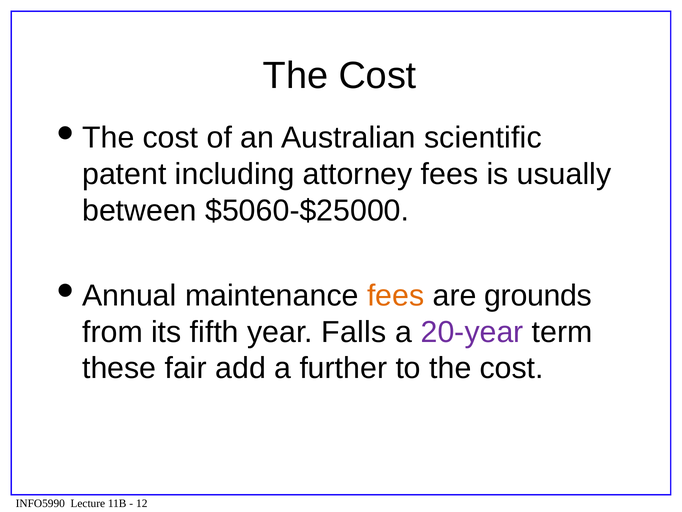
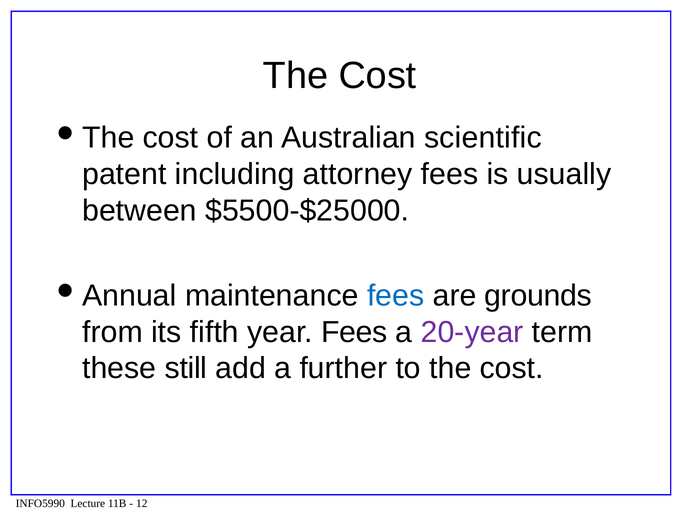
$5060-$25000: $5060-$25000 -> $5500-$25000
fees at (396, 295) colour: orange -> blue
year Falls: Falls -> Fees
fair: fair -> still
